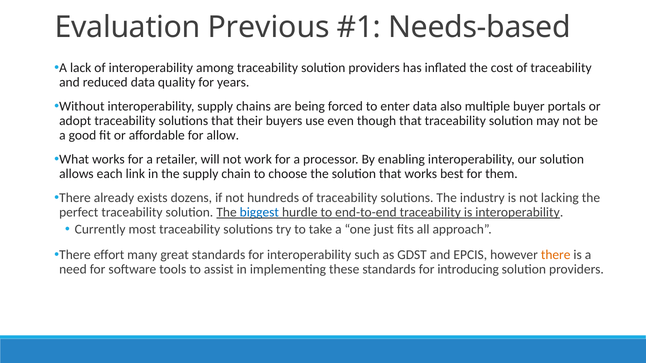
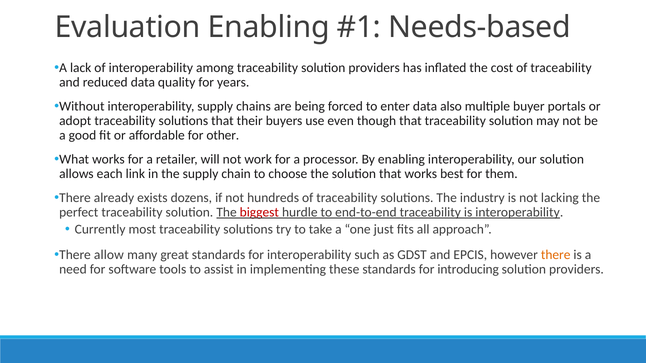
Evaluation Previous: Previous -> Enabling
allow: allow -> other
biggest colour: blue -> red
effort: effort -> allow
